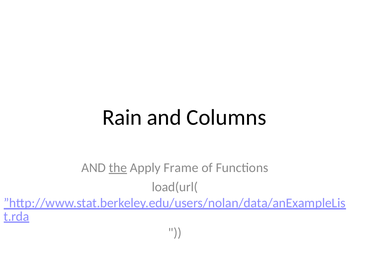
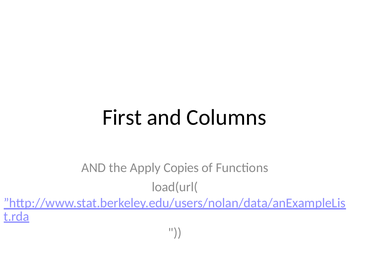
Rain: Rain -> First
the underline: present -> none
Frame: Frame -> Copies
